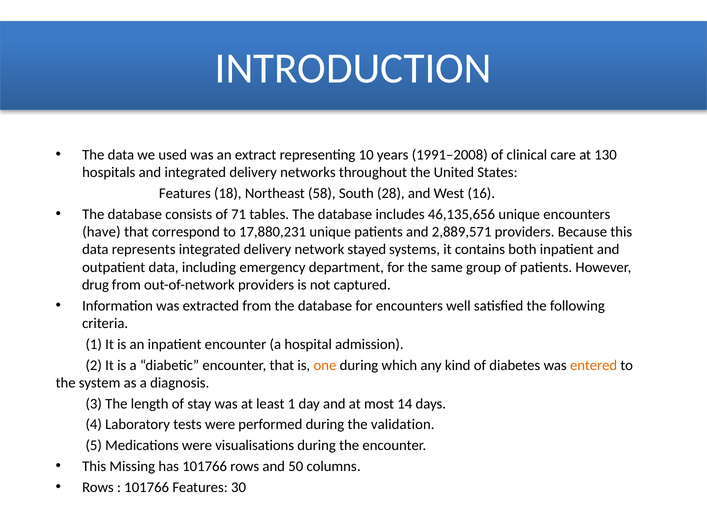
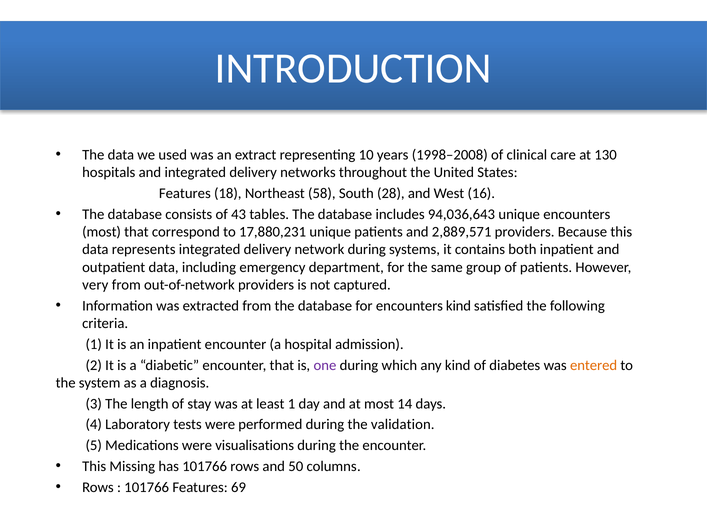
1991–2008: 1991–2008 -> 1998–2008
71: 71 -> 43
46,135,656: 46,135,656 -> 94,036,643
have at (101, 232): have -> most
network stayed: stayed -> during
drug: drug -> very
encounters well: well -> kind
one colour: orange -> purple
30: 30 -> 69
